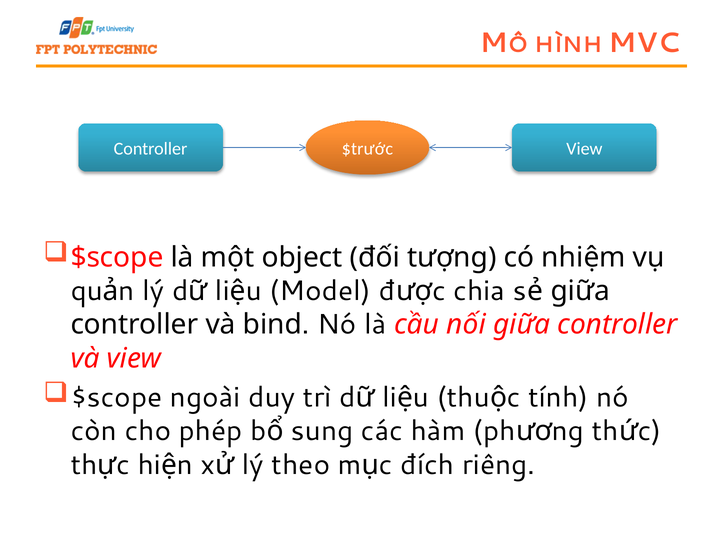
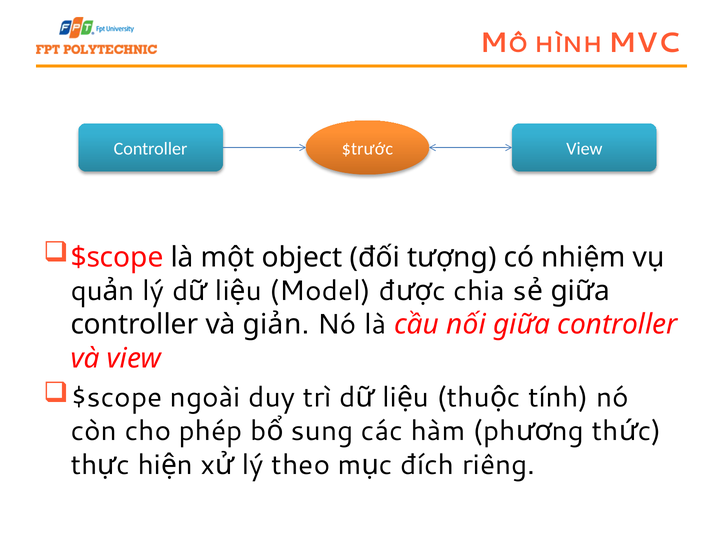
bind: bind -> giản
